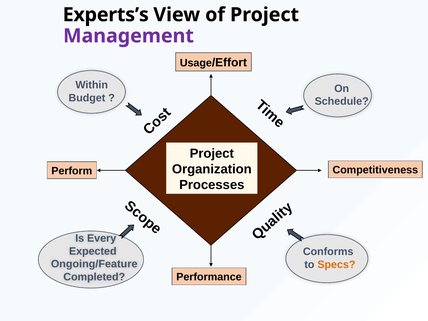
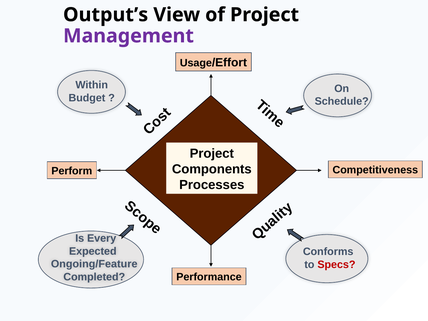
Experts’s: Experts’s -> Output’s
Organization: Organization -> Components
Specs colour: orange -> red
